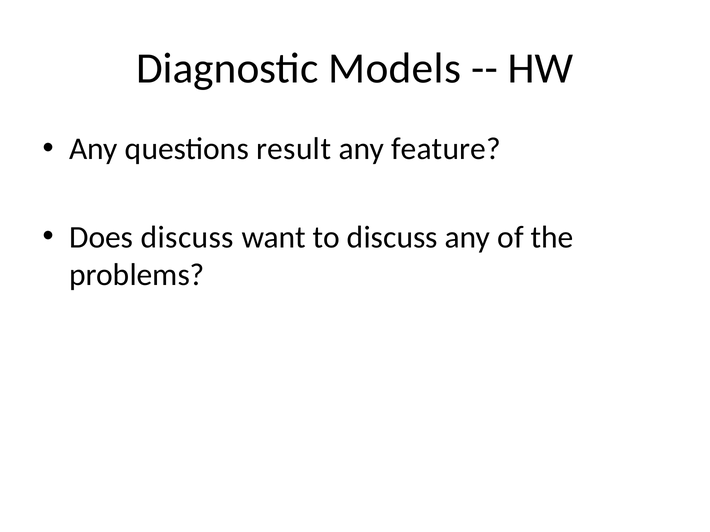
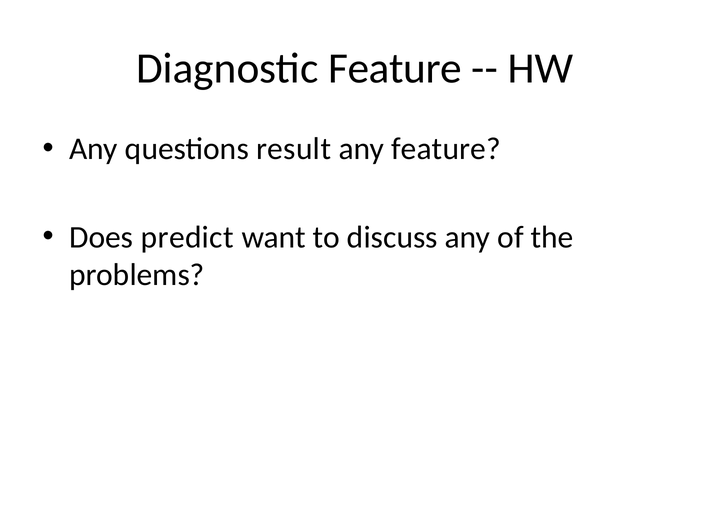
Diagnostic Models: Models -> Feature
Does discuss: discuss -> predict
